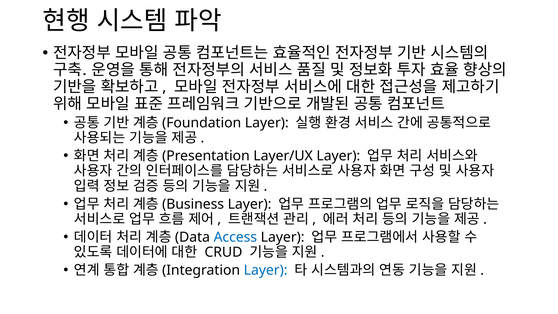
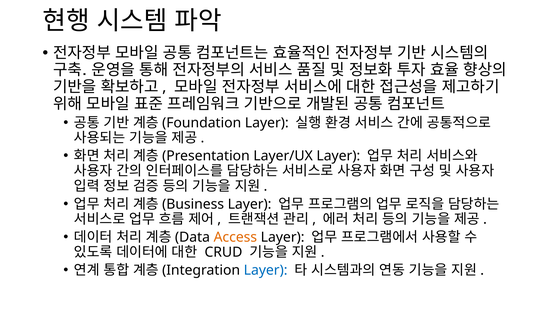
Access colour: blue -> orange
